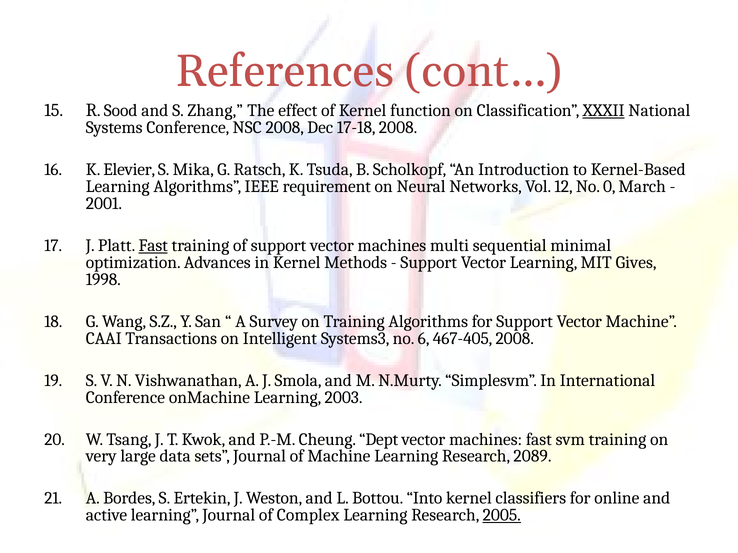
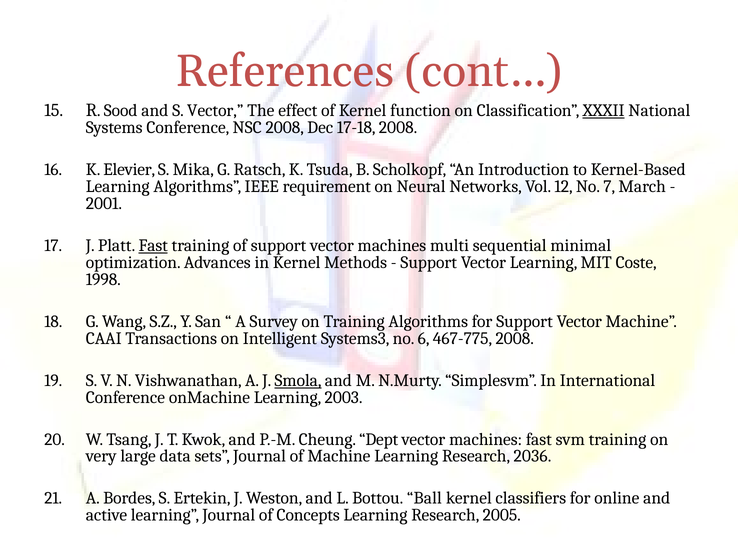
S Zhang: Zhang -> Vector
0: 0 -> 7
Gives: Gives -> Coste
467-405: 467-405 -> 467-775
Smola underline: none -> present
2089: 2089 -> 2036
Into: Into -> Ball
Complex: Complex -> Concepts
2005 underline: present -> none
